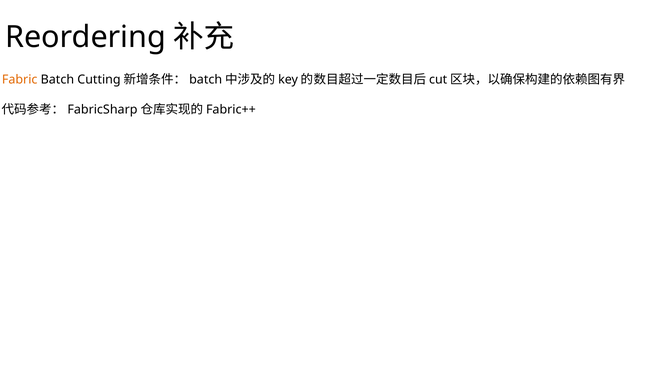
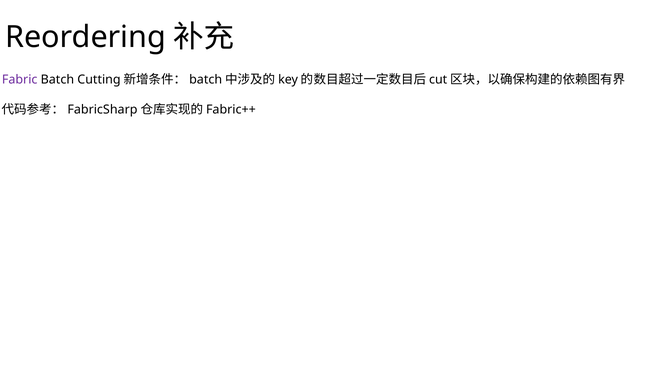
Fabric colour: orange -> purple
